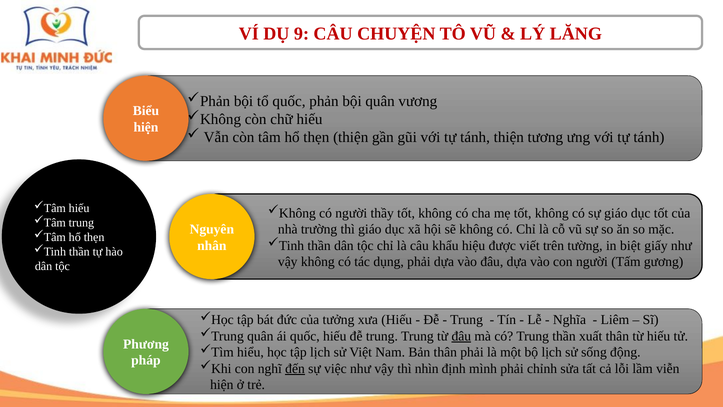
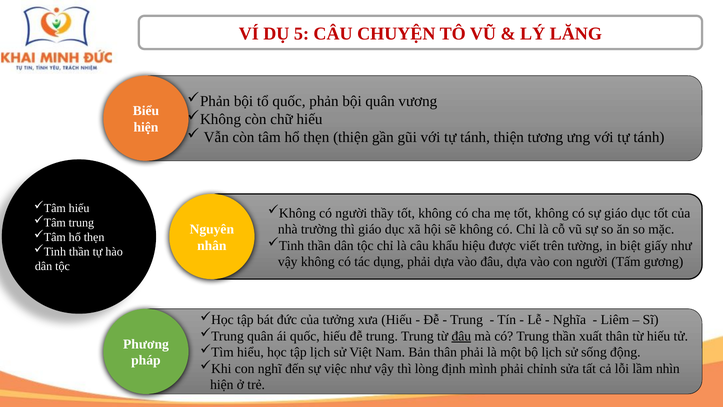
9: 9 -> 5
đến underline: present -> none
nhìn: nhìn -> lòng
viễn: viễn -> nhìn
